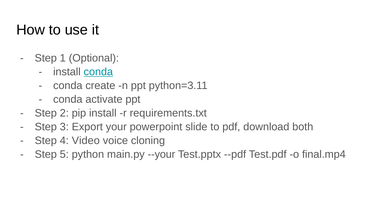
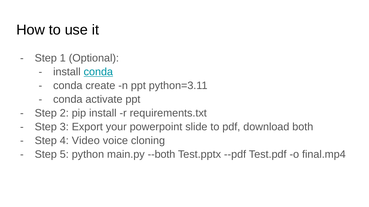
--your: --your -> --both
